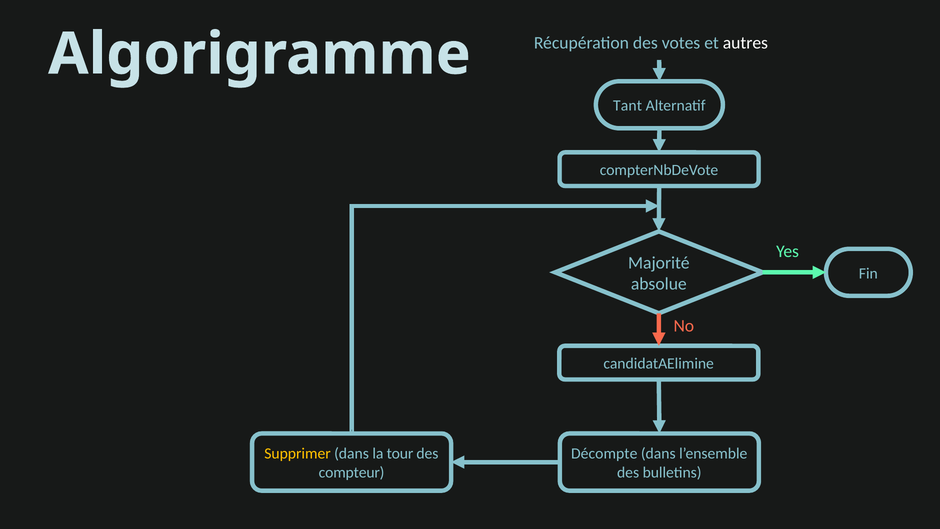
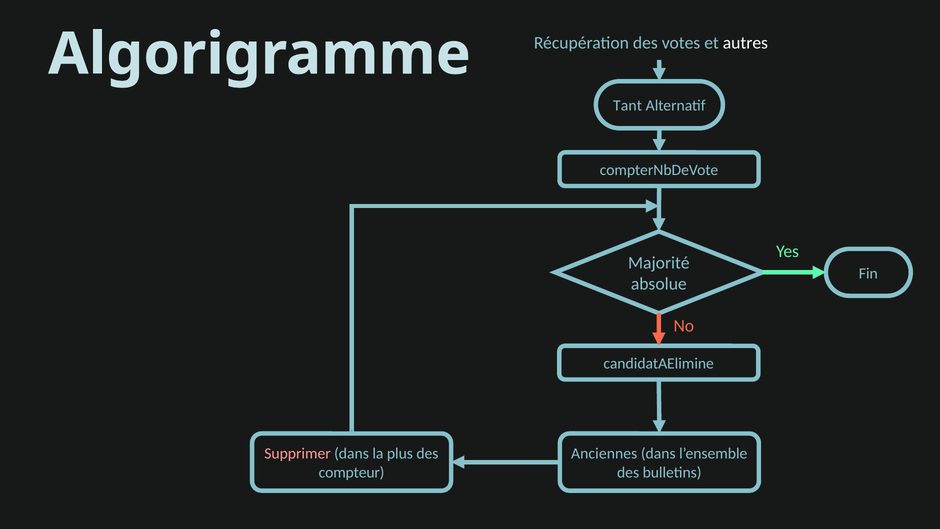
Supprimer colour: yellow -> pink
tour: tour -> plus
Décompte: Décompte -> Anciennes
